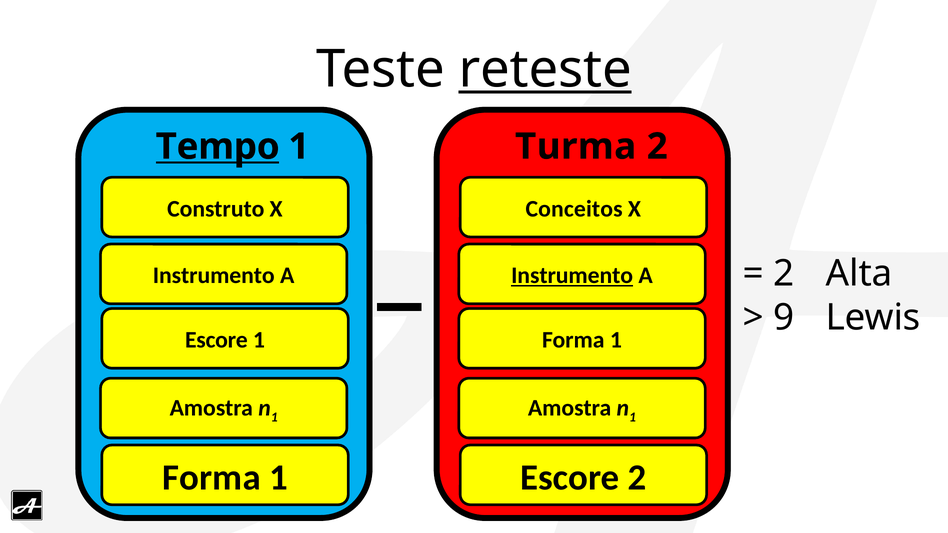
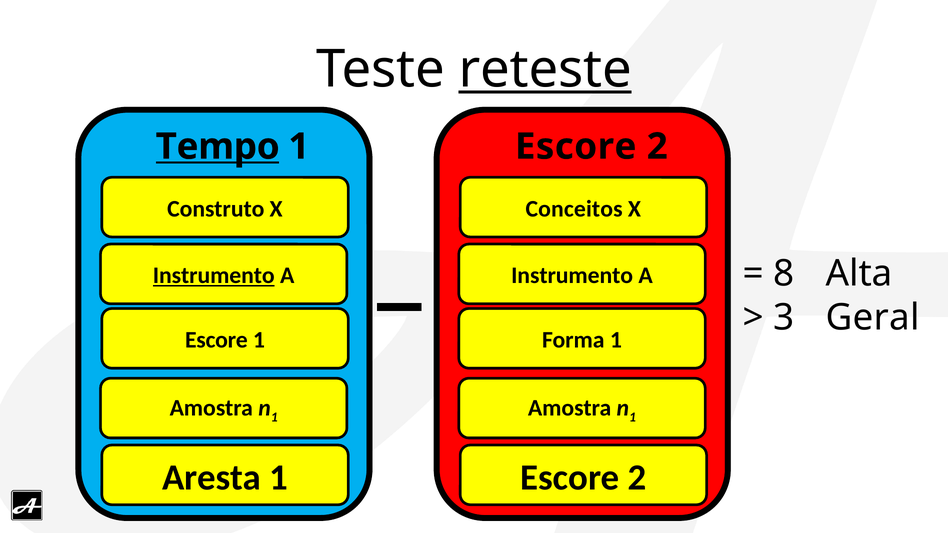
Turma at (576, 147): Turma -> Escore
2 at (784, 274): 2 -> 8
Instrumento at (214, 276) underline: none -> present
Instrumento at (572, 276) underline: present -> none
9: 9 -> 3
Lewis: Lewis -> Geral
Forma at (211, 478): Forma -> Aresta
